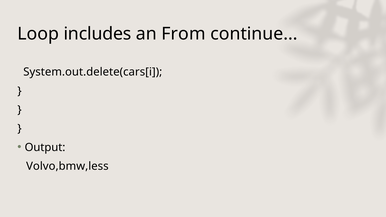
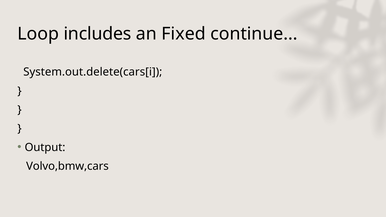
From: From -> Fixed
Volvo,bmw,less: Volvo,bmw,less -> Volvo,bmw,cars
